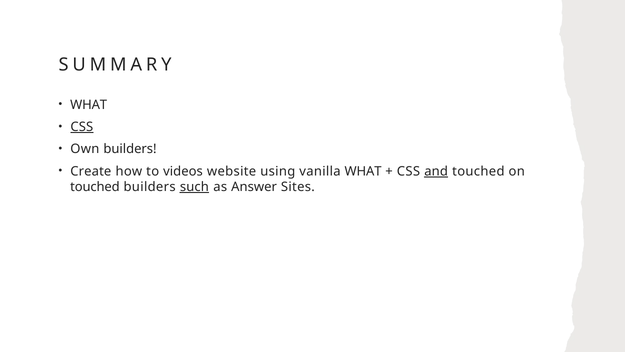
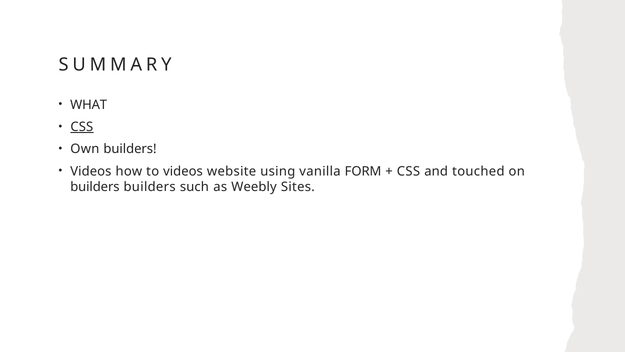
Create at (91, 171): Create -> Videos
vanilla WHAT: WHAT -> FORM
and underline: present -> none
touched at (95, 187): touched -> builders
such underline: present -> none
Answer: Answer -> Weebly
